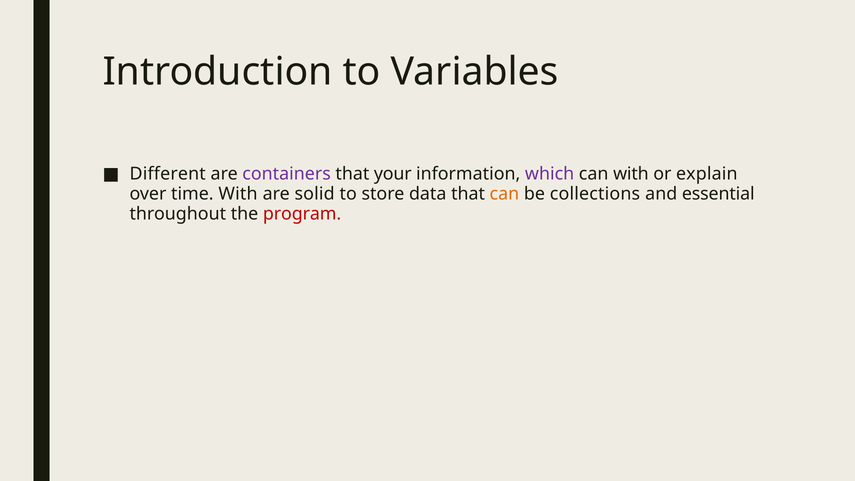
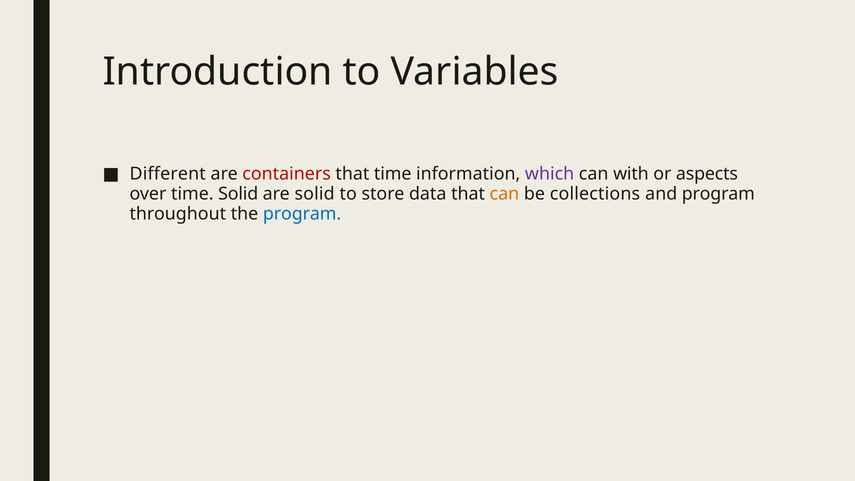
containers colour: purple -> red
that your: your -> time
explain: explain -> aspects
time With: With -> Solid
and essential: essential -> program
program at (302, 214) colour: red -> blue
